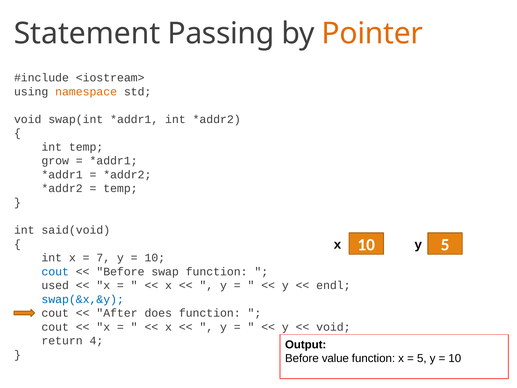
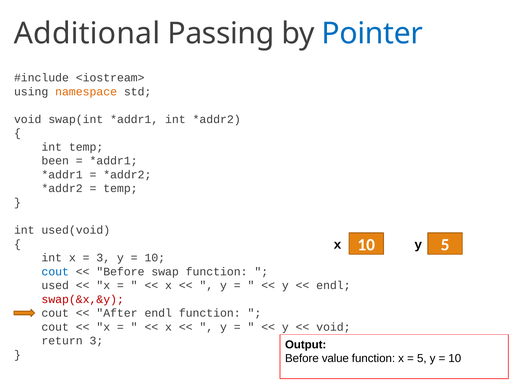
Statement: Statement -> Additional
Pointer colour: orange -> blue
grow: grow -> been
said(void: said(void -> used(void
7 at (103, 258): 7 -> 3
swap(&x,&y colour: blue -> red
After does: does -> endl
return 4: 4 -> 3
